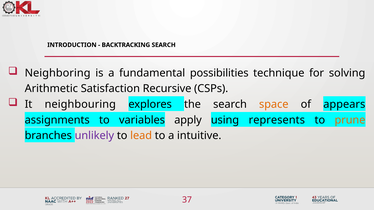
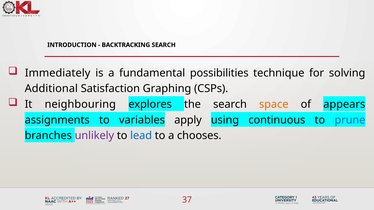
Neighboring: Neighboring -> Immediately
Arithmetic: Arithmetic -> Additional
Recursive: Recursive -> Graphing
represents: represents -> continuous
prune colour: orange -> blue
lead colour: orange -> blue
intuitive: intuitive -> chooses
